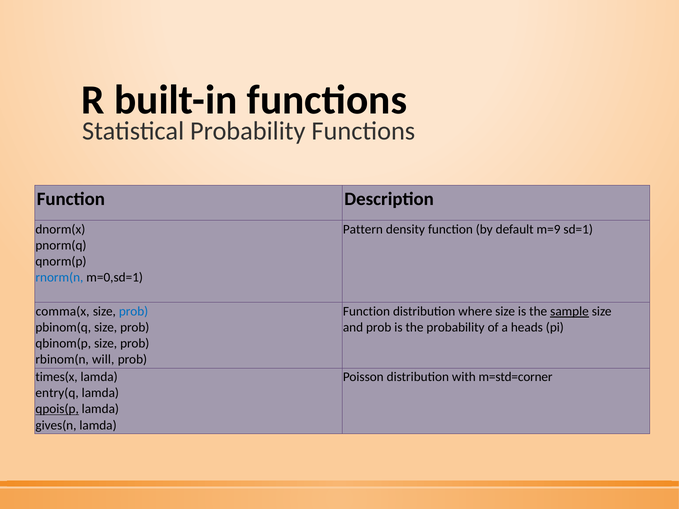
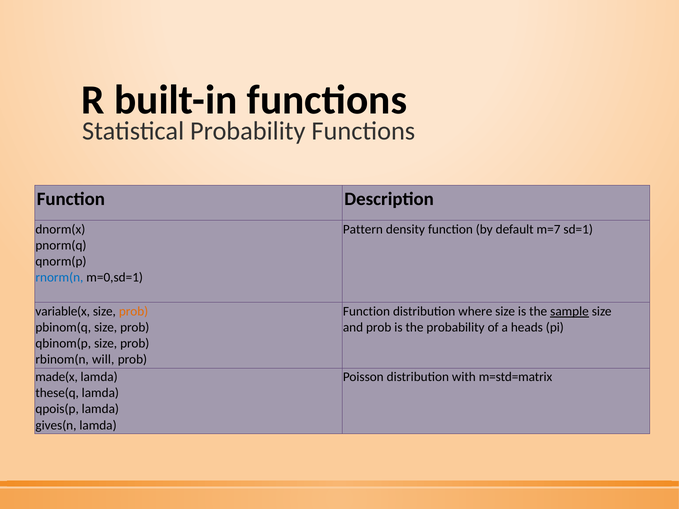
m=9: m=9 -> m=7
comma(x: comma(x -> variable(x
prob at (134, 311) colour: blue -> orange
times(x: times(x -> made(x
m=std=corner: m=std=corner -> m=std=matrix
entry(q: entry(q -> these(q
qpois(p underline: present -> none
